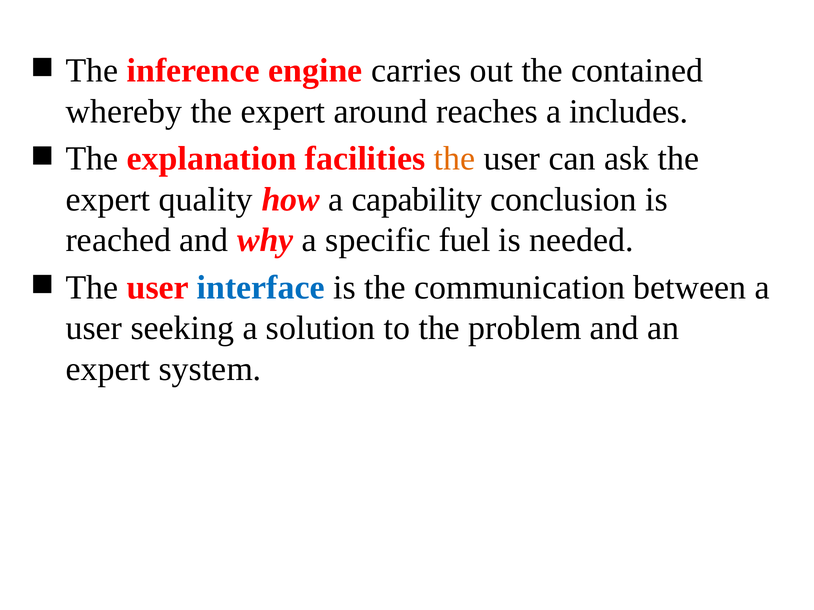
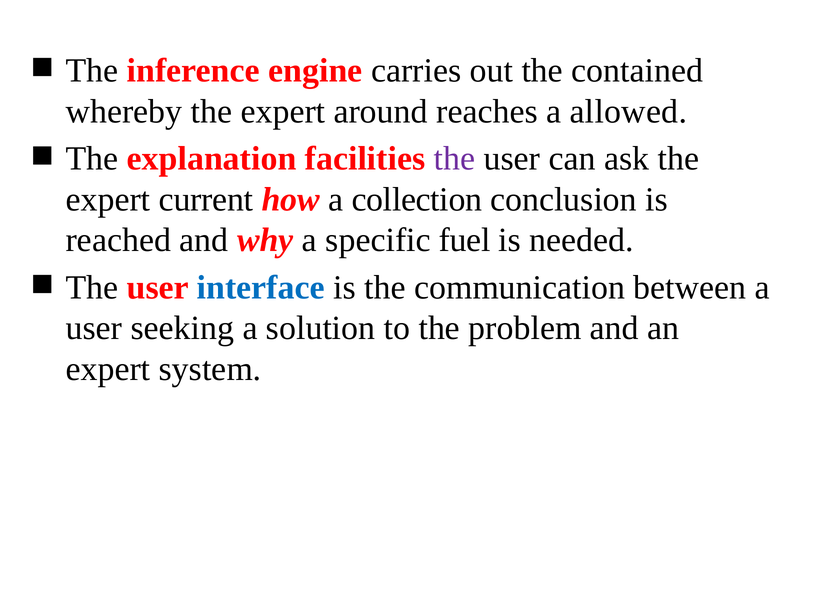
includes: includes -> allowed
the at (455, 159) colour: orange -> purple
quality: quality -> current
capability: capability -> collection
